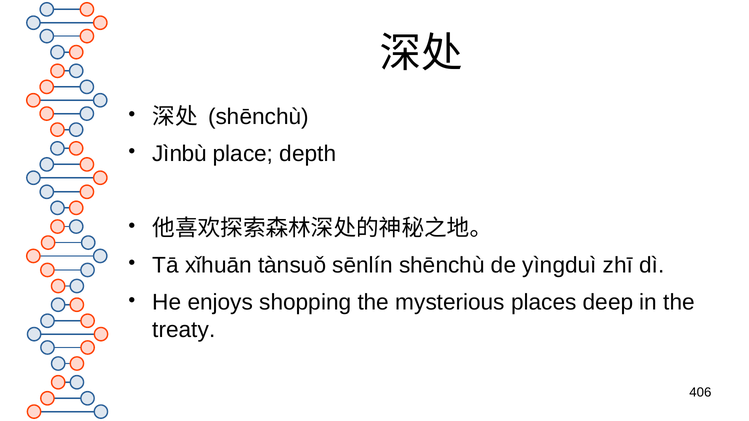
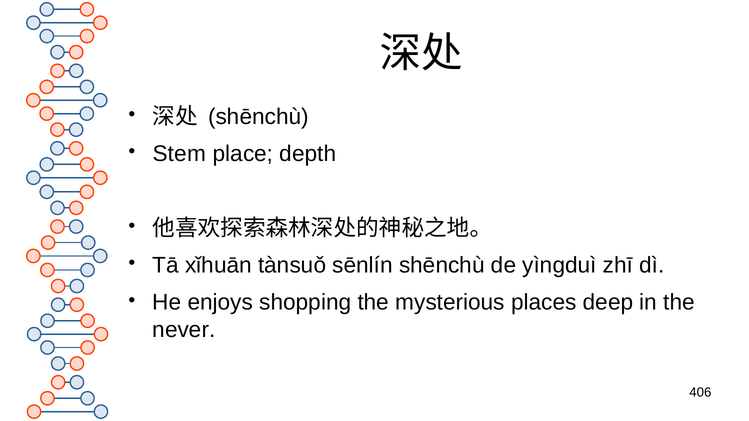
Jìnbù: Jìnbù -> Stem
treaty: treaty -> never
